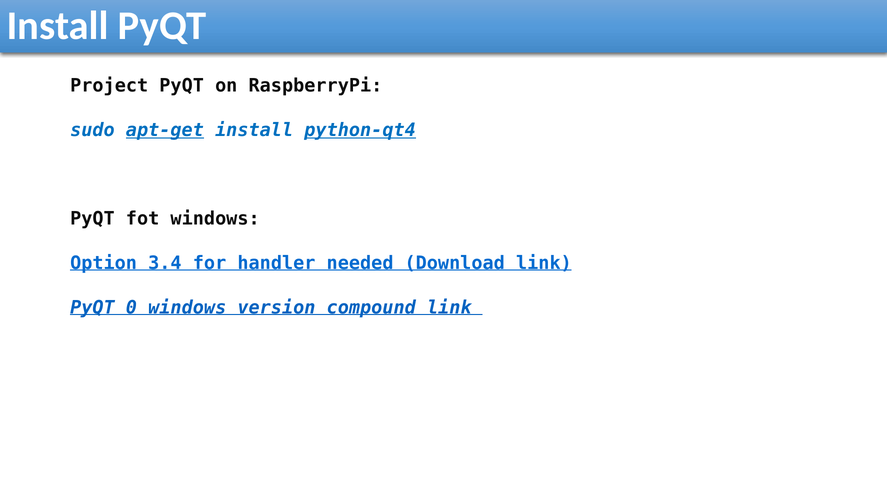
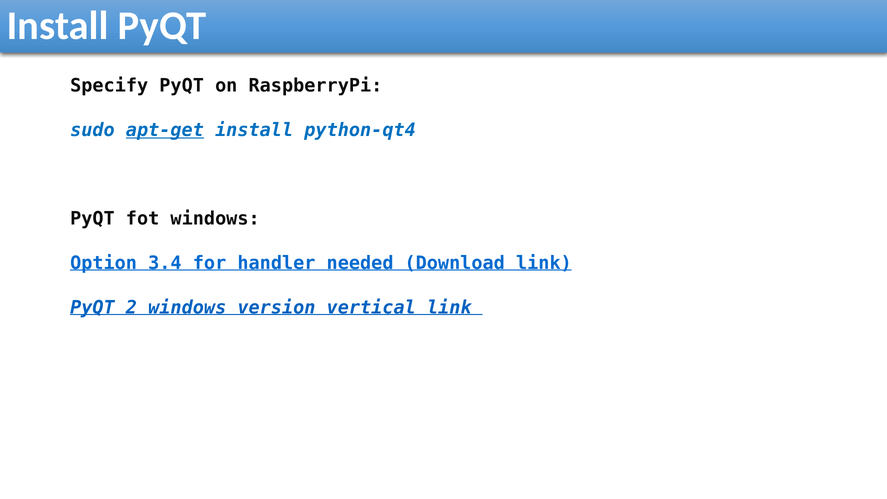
Project: Project -> Specify
python-qt4 underline: present -> none
0: 0 -> 2
compound: compound -> vertical
